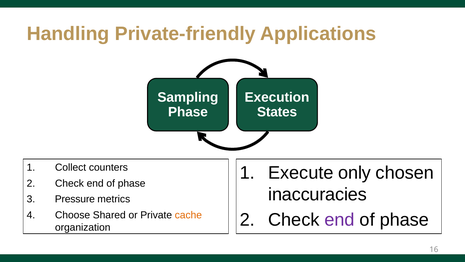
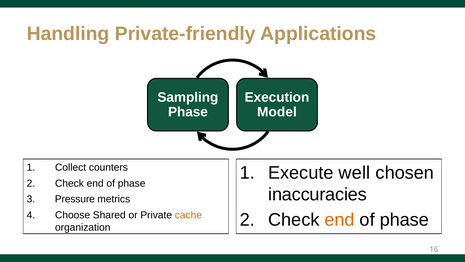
States: States -> Model
only: only -> well
end at (340, 220) colour: purple -> orange
